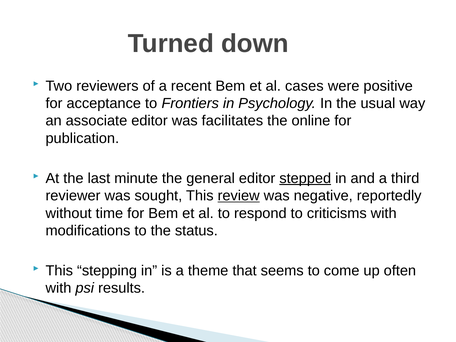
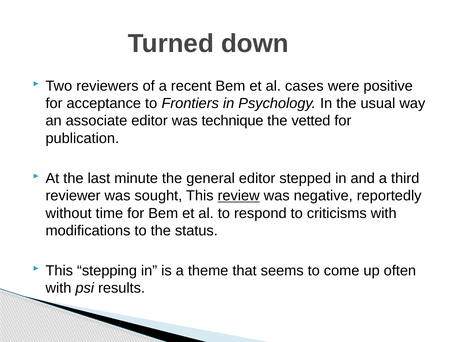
facilitates: facilitates -> technique
online: online -> vetted
stepped underline: present -> none
